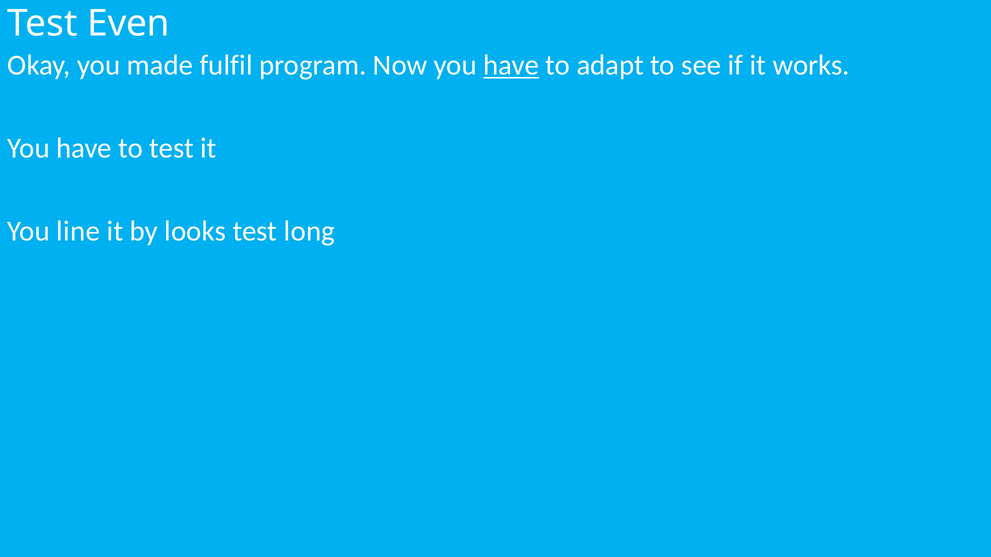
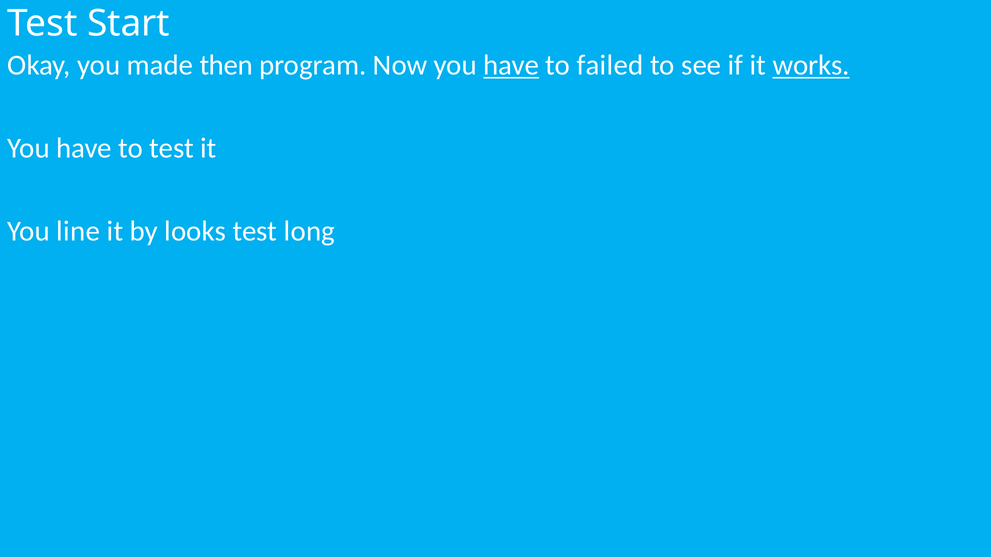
Even: Even -> Start
fulfil: fulfil -> then
adapt: adapt -> failed
works underline: none -> present
